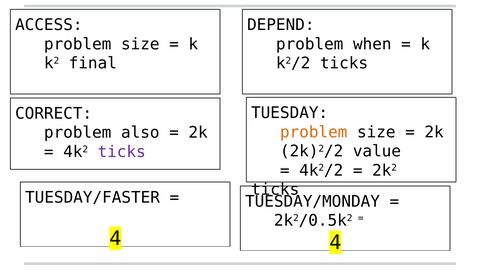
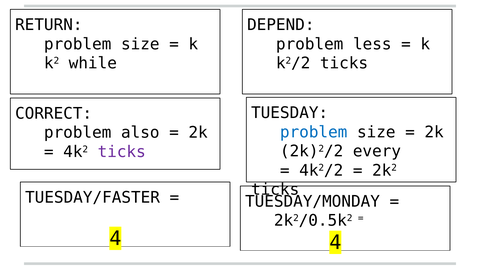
ACCESS: ACCESS -> RETURN
when: when -> less
final: final -> while
problem at (314, 132) colour: orange -> blue
value: value -> every
